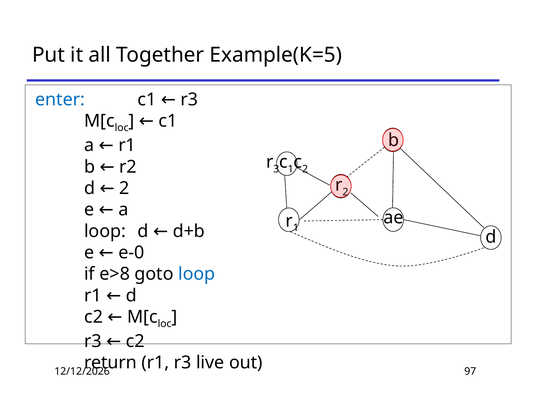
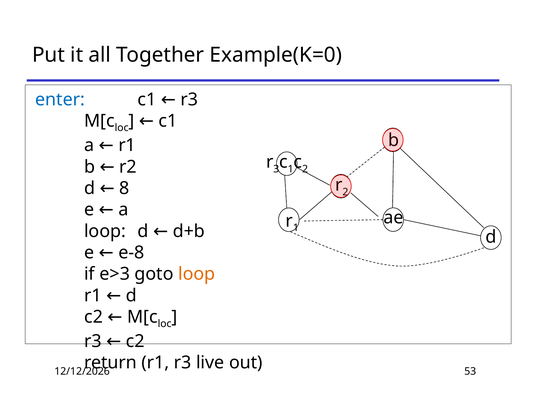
Example(K=5: Example(K=5 -> Example(K=0
d 2: 2 -> 8
e-0: e-0 -> e-8
e>8: e>8 -> e>3
loop at (197, 273) colour: blue -> orange
97: 97 -> 53
